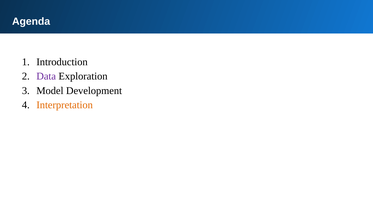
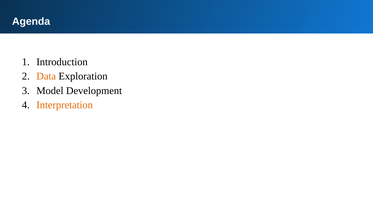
Data colour: purple -> orange
